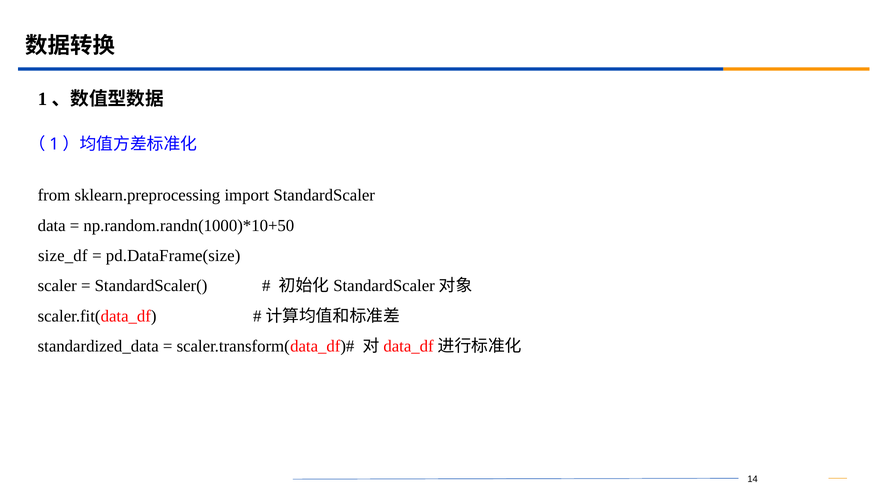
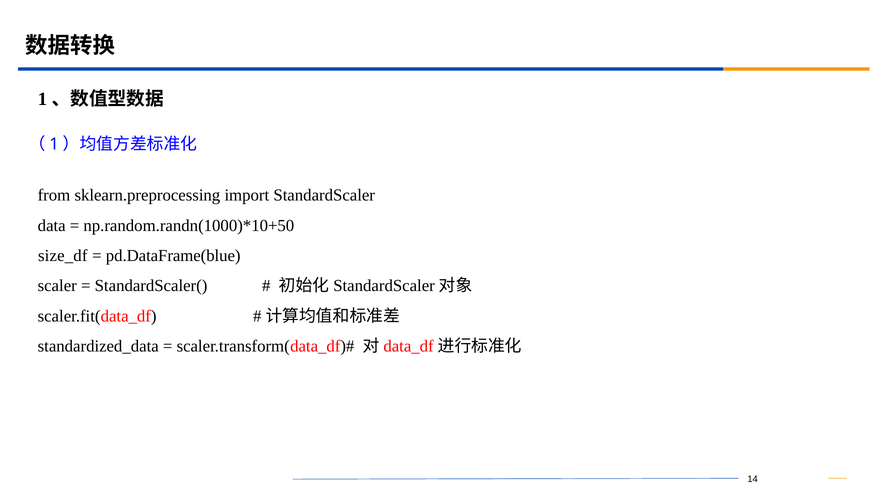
pd.DataFrame(size: pd.DataFrame(size -> pd.DataFrame(blue
